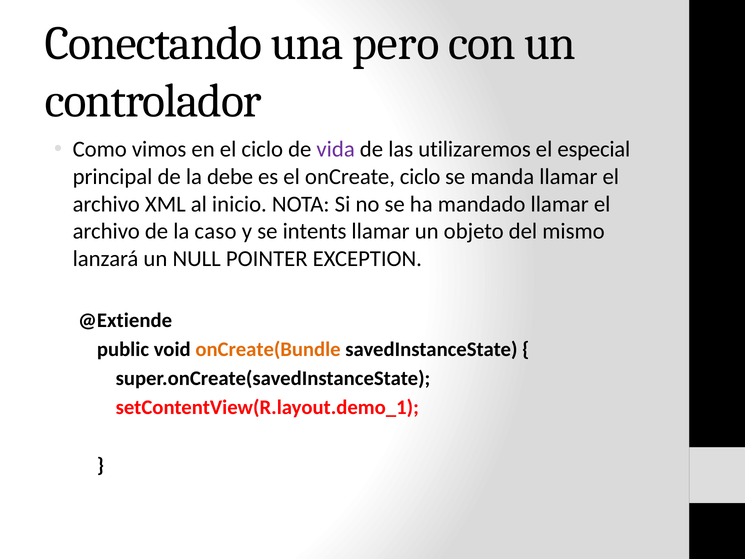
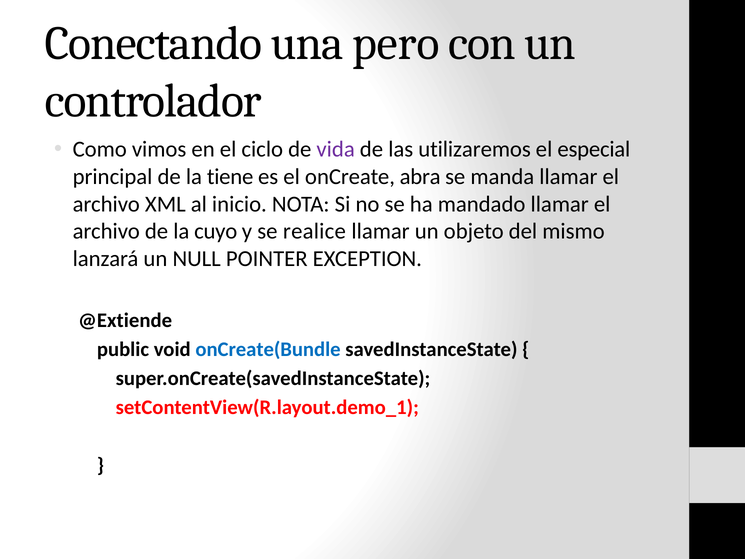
debe: debe -> tiene
onCreate ciclo: ciclo -> abra
caso: caso -> cuyo
intents: intents -> realice
onCreate(Bundle colour: orange -> blue
